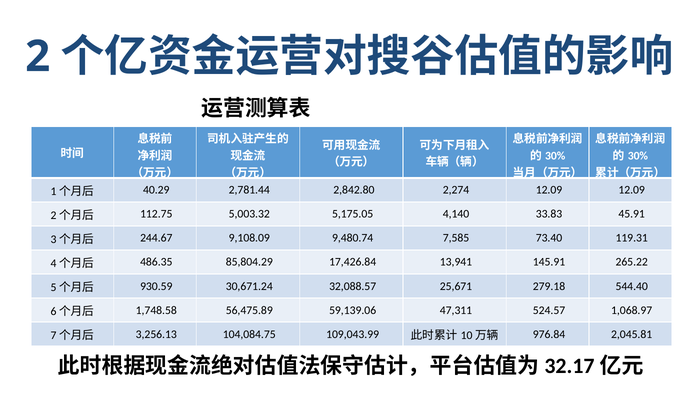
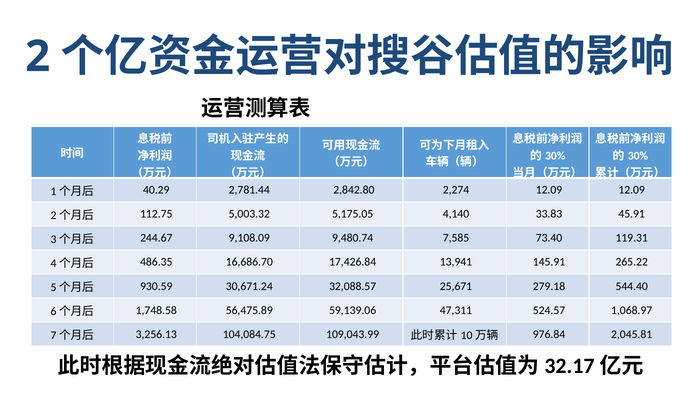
85,804.29: 85,804.29 -> 16,686.70
